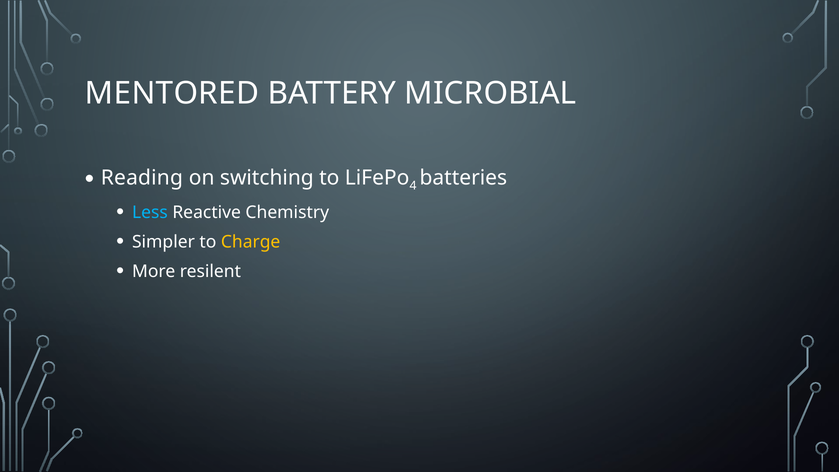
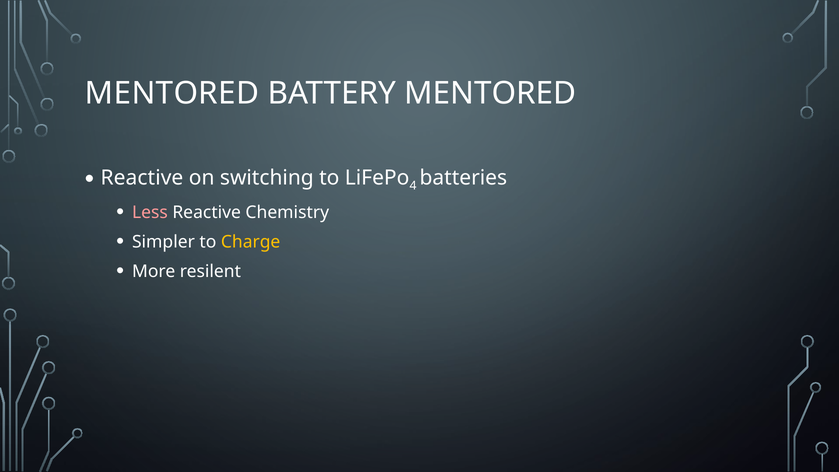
BATTERY MICROBIAL: MICROBIAL -> MENTORED
Reading at (142, 178): Reading -> Reactive
Less colour: light blue -> pink
